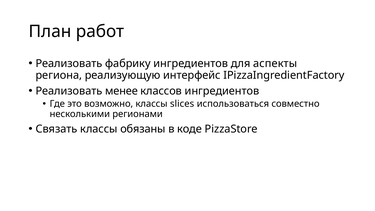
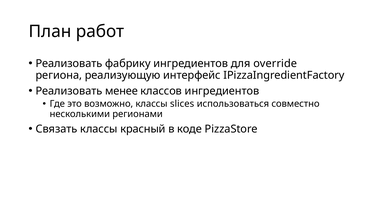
аспекты: аспекты -> override
обязаны: обязаны -> красный
